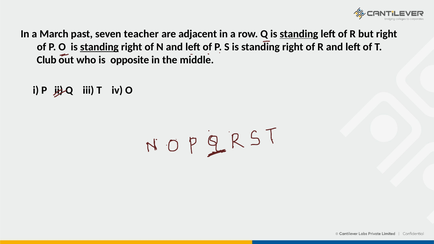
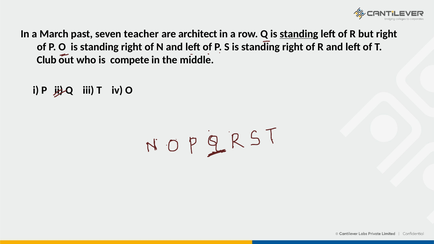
adjacent: adjacent -> architect
standing at (99, 47) underline: present -> none
opposite: opposite -> compete
